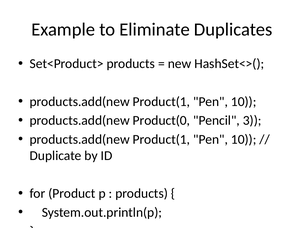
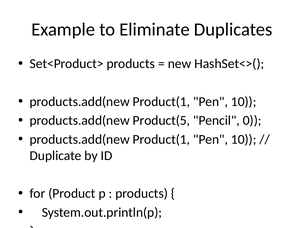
Product(0: Product(0 -> Product(5
3: 3 -> 0
